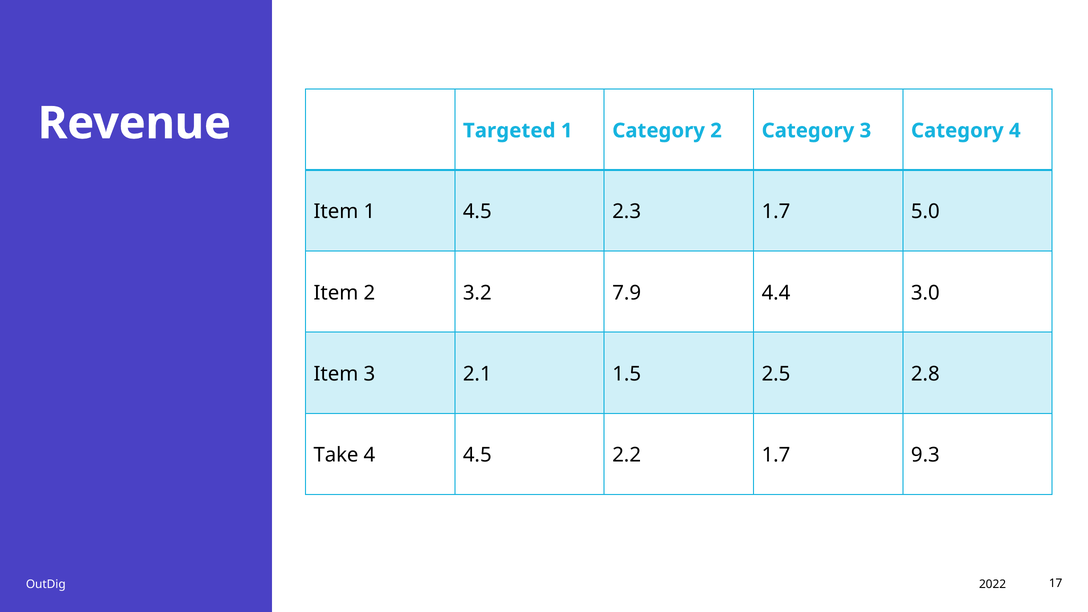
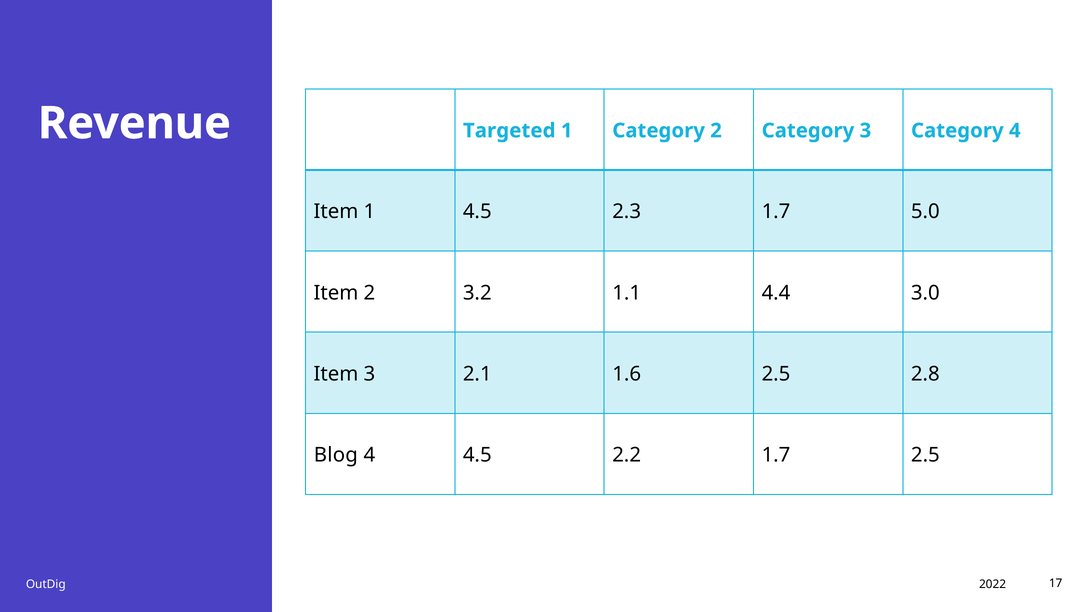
7.9: 7.9 -> 1.1
1.5: 1.5 -> 1.6
Take: Take -> Blog
1.7 9.3: 9.3 -> 2.5
